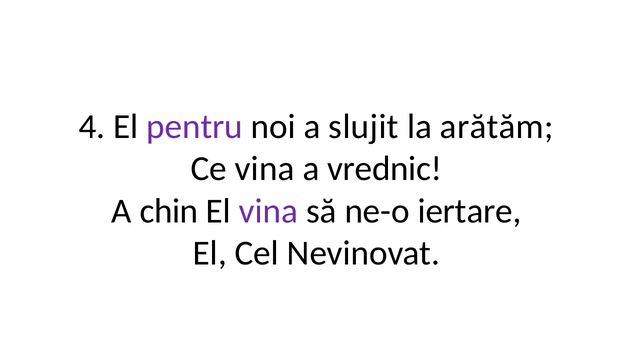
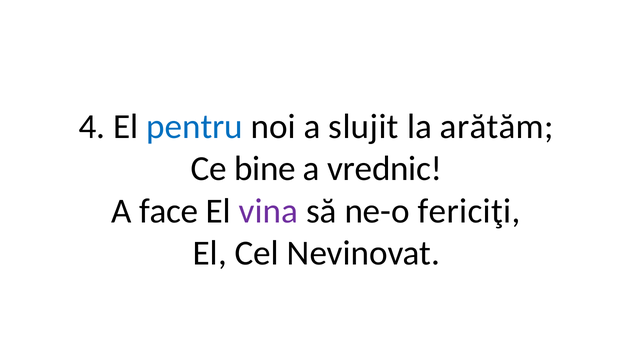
pentru colour: purple -> blue
Ce vina: vina -> bine
chin: chin -> face
iertare: iertare -> fericiţi
